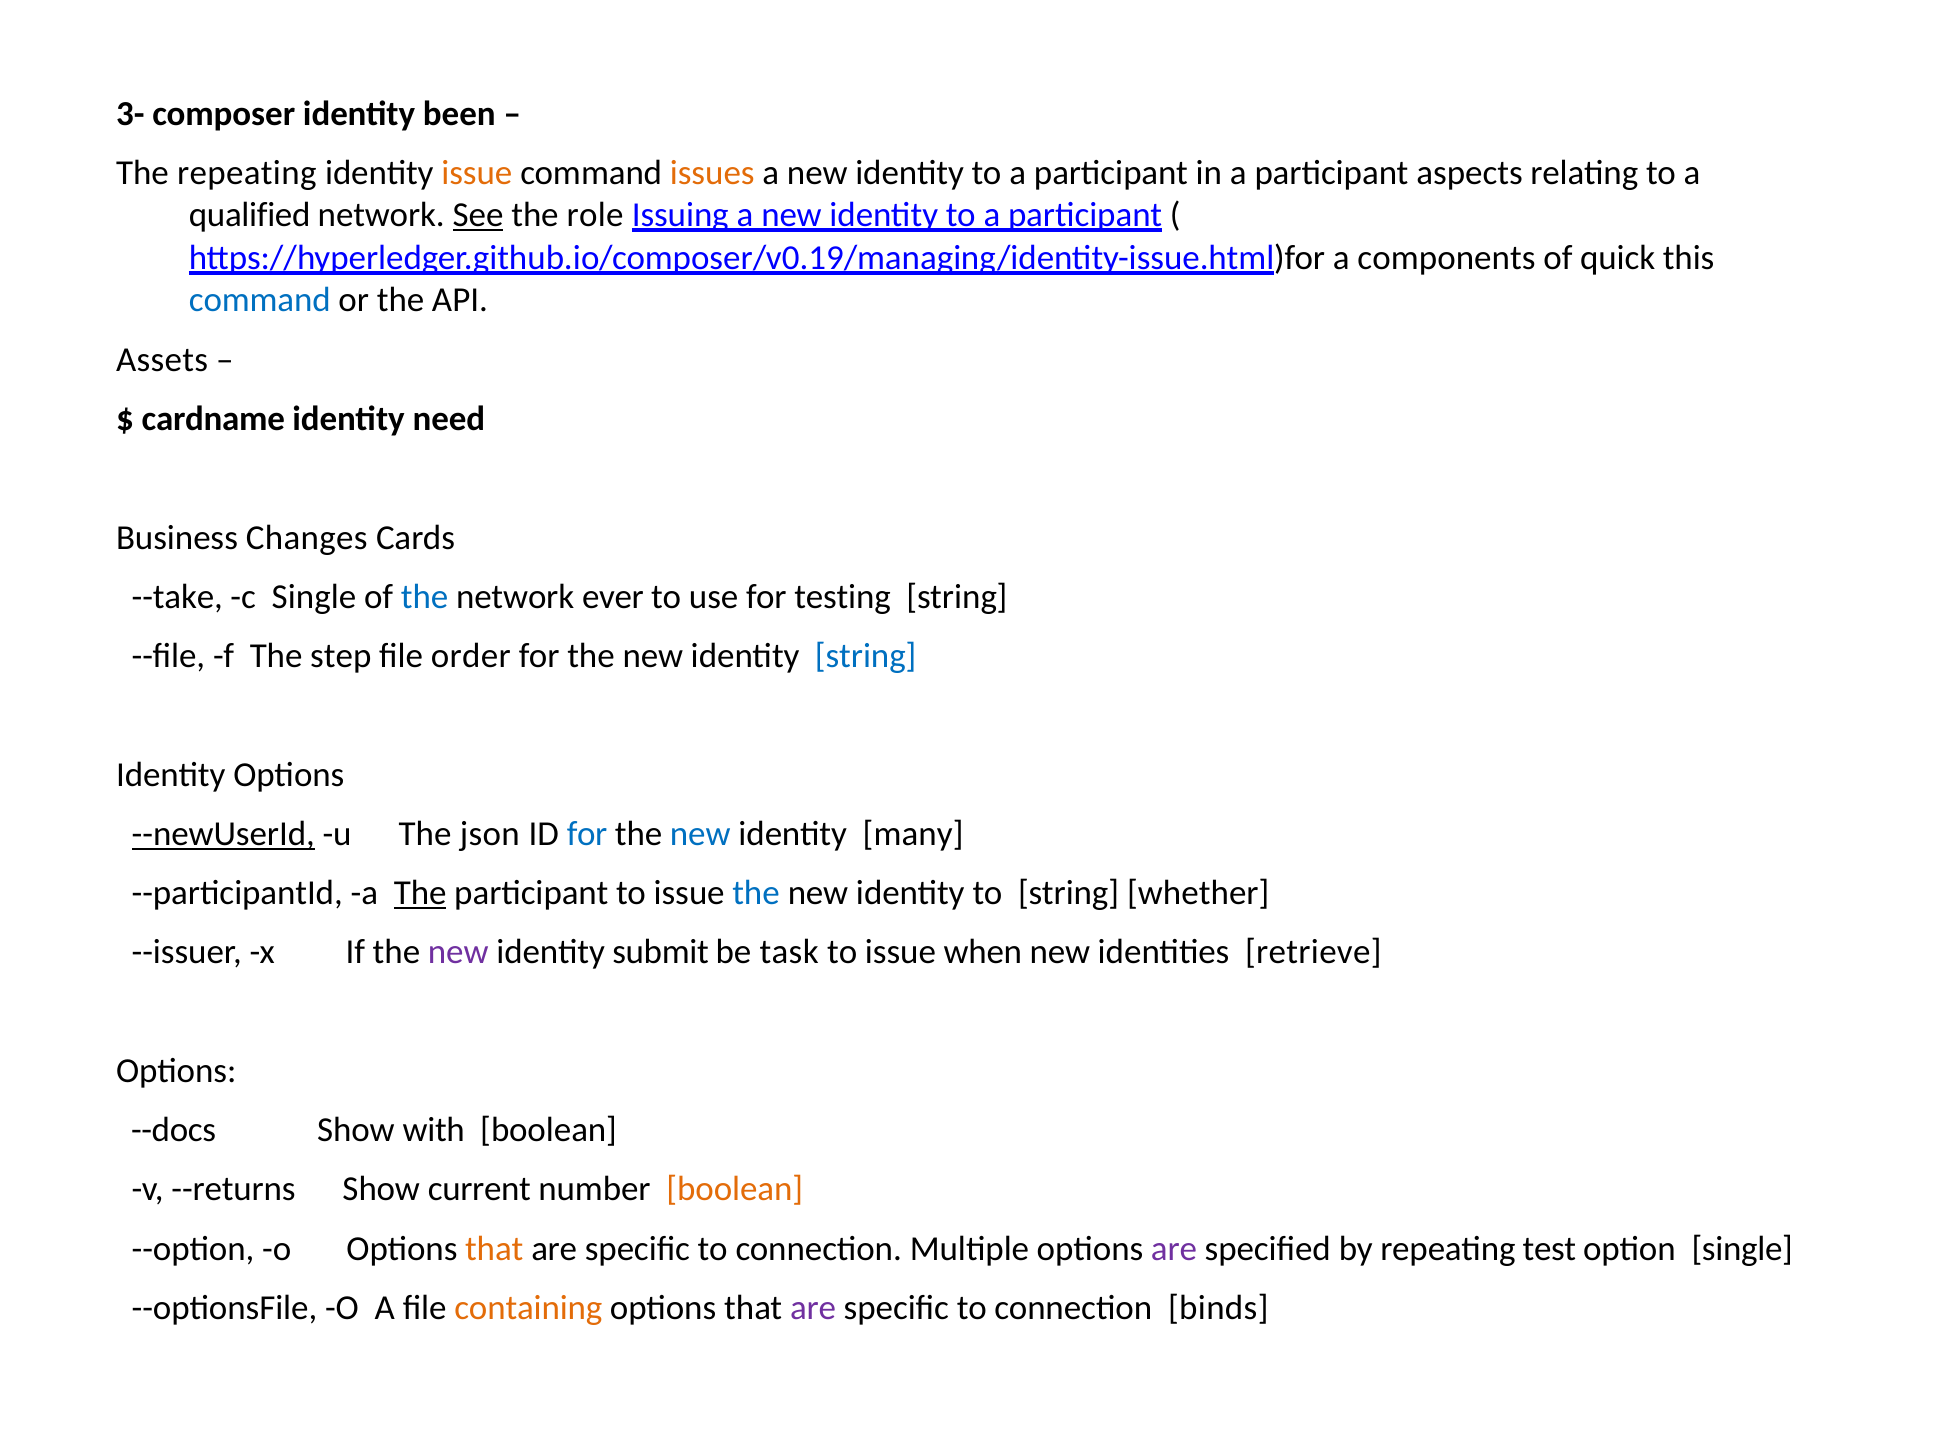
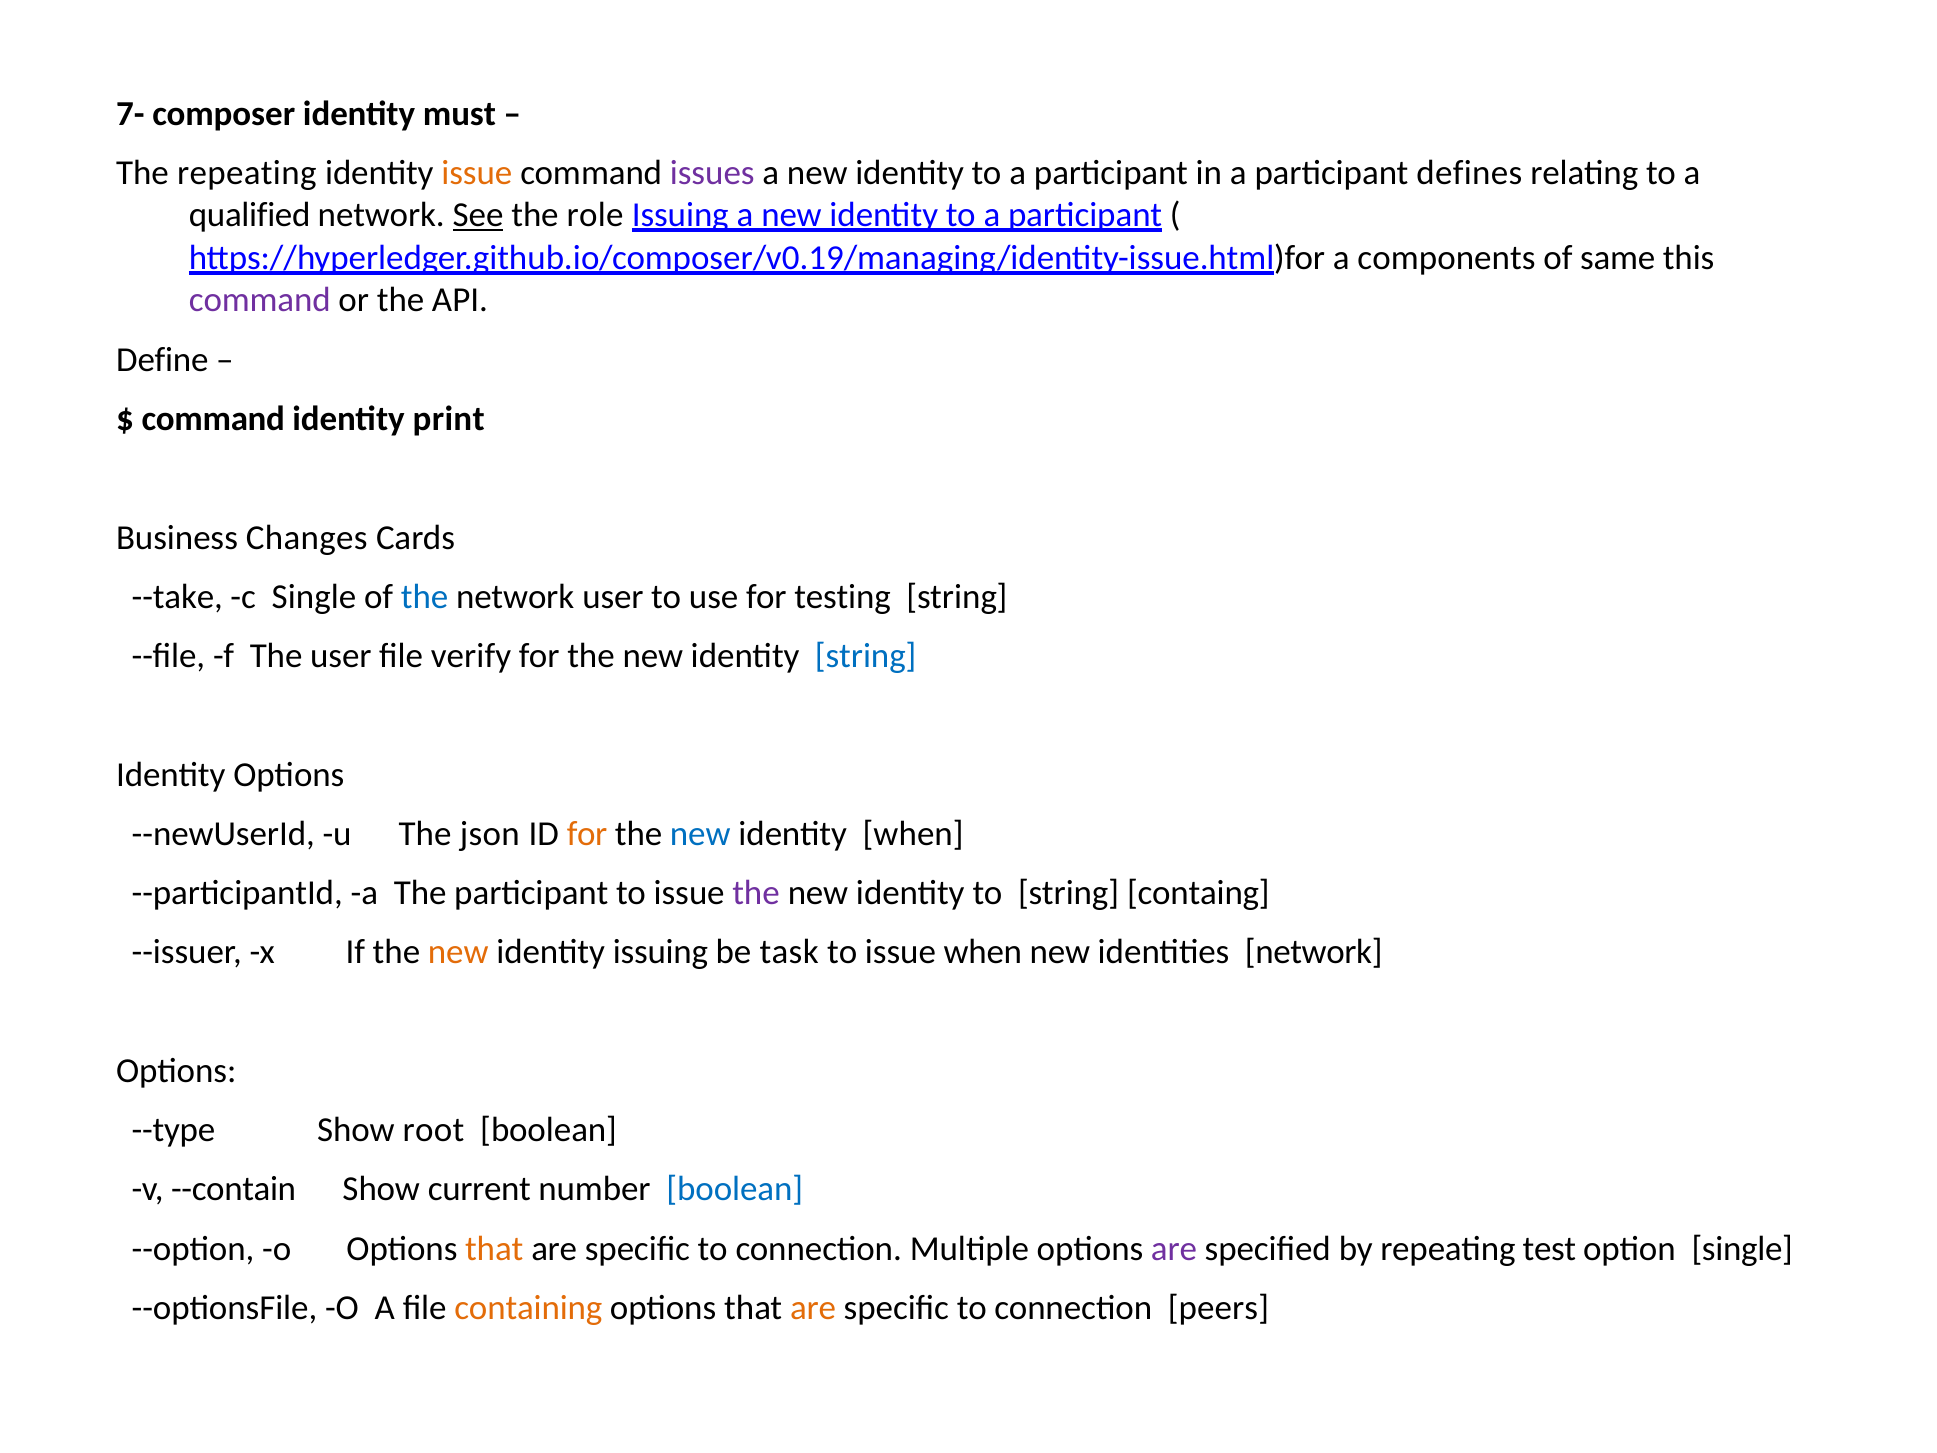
3-: 3- -> 7-
been: been -> must
issues colour: orange -> purple
aspects: aspects -> defines
quick: quick -> same
command at (260, 300) colour: blue -> purple
Assets: Assets -> Define
cardname at (213, 419): cardname -> command
need: need -> print
network ever: ever -> user
The step: step -> user
order: order -> verify
--newUserId underline: present -> none
for at (587, 834) colour: blue -> orange
identity many: many -> when
The at (420, 893) underline: present -> none
the at (756, 893) colour: blue -> purple
whether: whether -> containg
new at (458, 952) colour: purple -> orange
identity submit: submit -> issuing
identities retrieve: retrieve -> network
--docs: --docs -> --type
with: with -> root
--returns: --returns -> --contain
boolean at (735, 1189) colour: orange -> blue
are at (813, 1308) colour: purple -> orange
binds: binds -> peers
